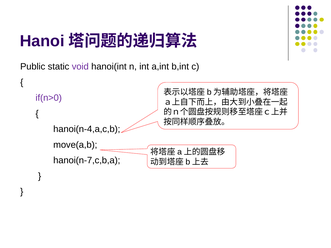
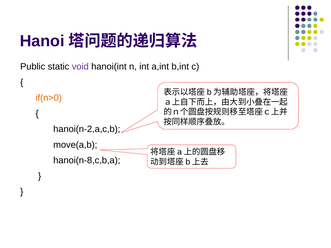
if(n>0 colour: purple -> orange
hanoi(n-4,a,c,b: hanoi(n-4,a,c,b -> hanoi(n-2,a,c,b
hanoi(n-7,c,b,a: hanoi(n-7,c,b,a -> hanoi(n-8,c,b,a
